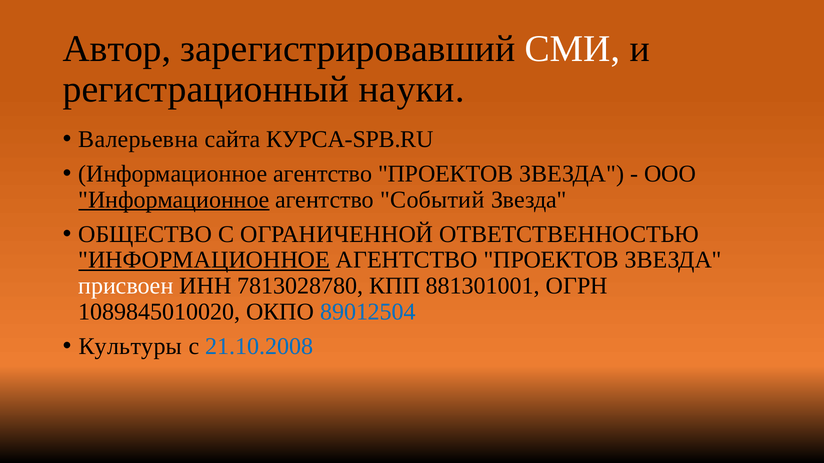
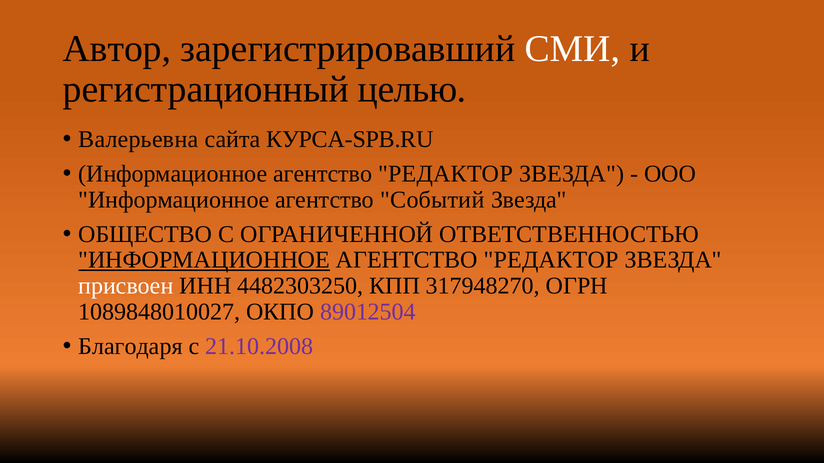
науки: науки -> целью
ПРОЕКТОВ at (446, 174): ПРОЕКТОВ -> РЕДАКТОР
Информационное at (174, 200) underline: present -> none
ПРОЕКТОВ at (551, 260): ПРОЕКТОВ -> РЕДАКТОР
7813028780: 7813028780 -> 4482303250
881301001: 881301001 -> 317948270
1089845010020: 1089845010020 -> 1089848010027
89012504 colour: blue -> purple
Культуры: Культуры -> Благодаря
21.10.2008 colour: blue -> purple
